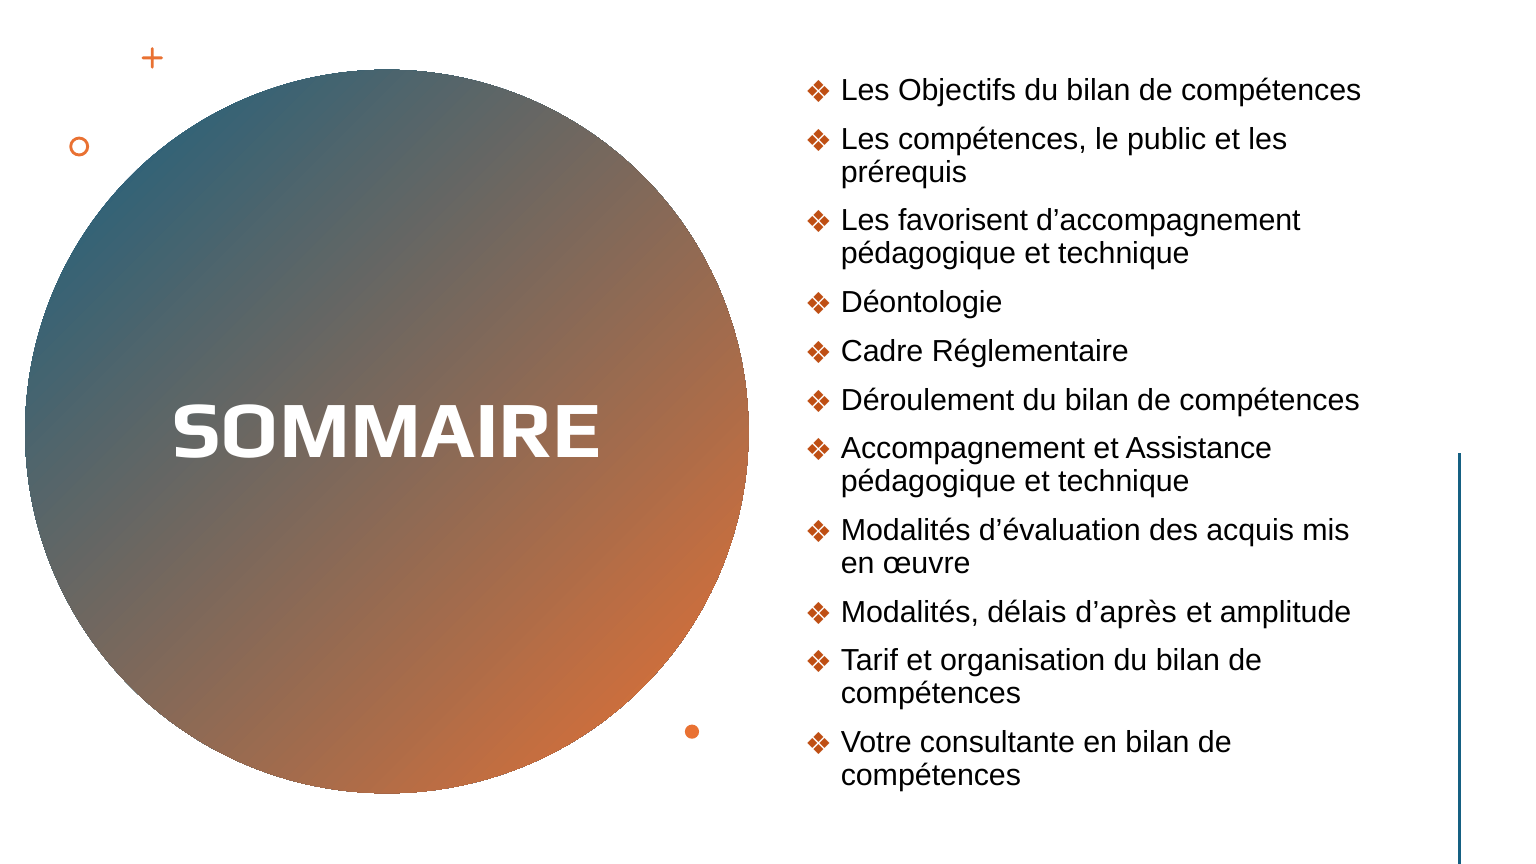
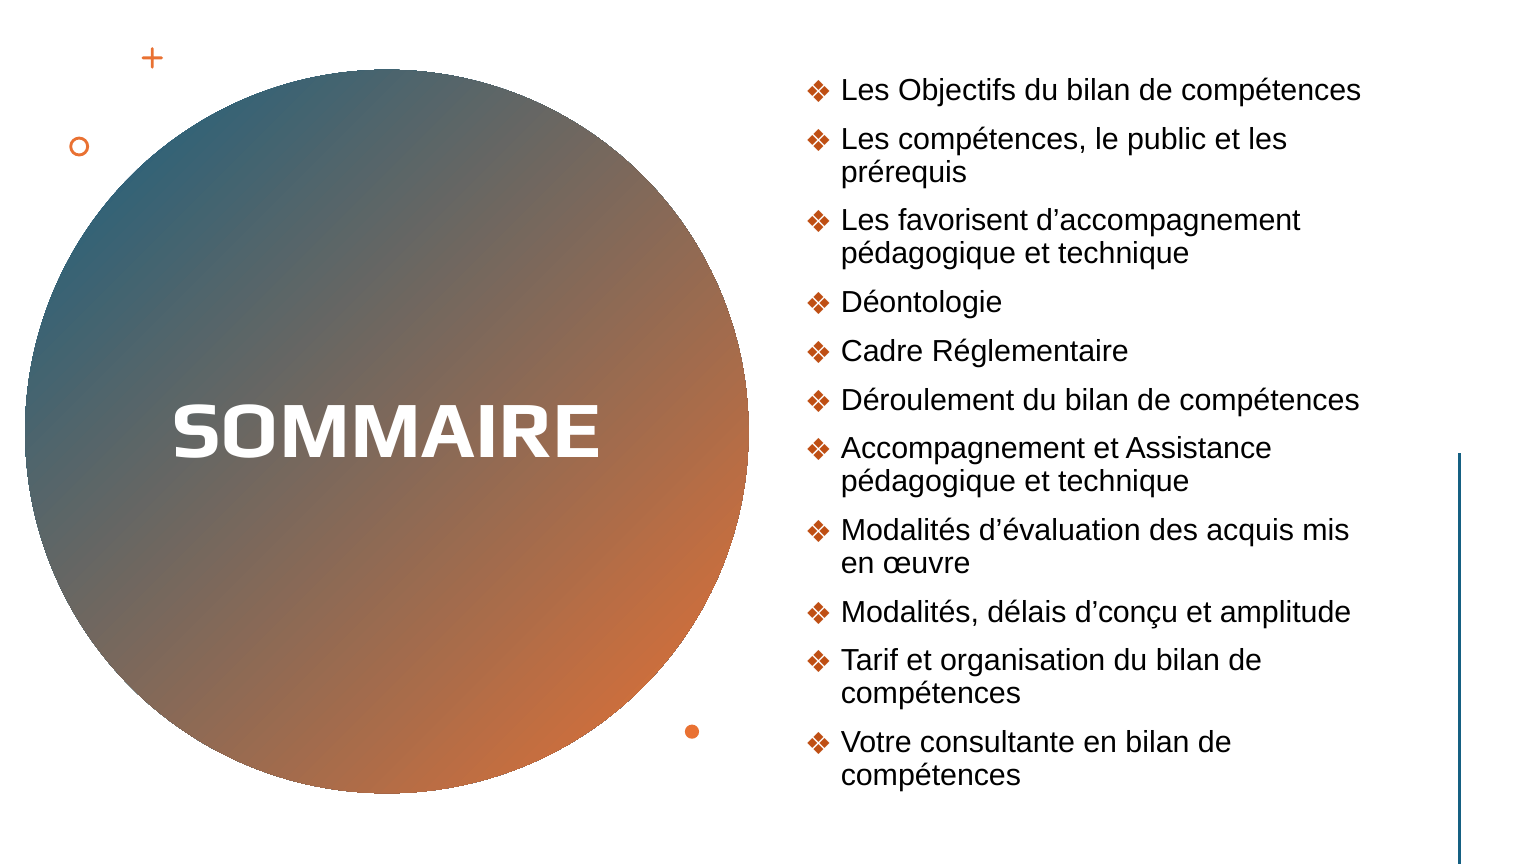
d’après: d’après -> d’conçu
